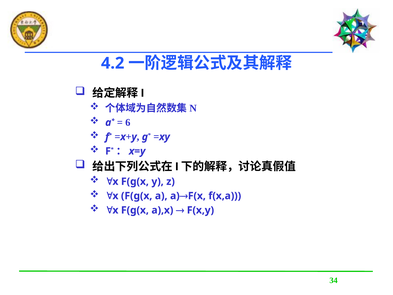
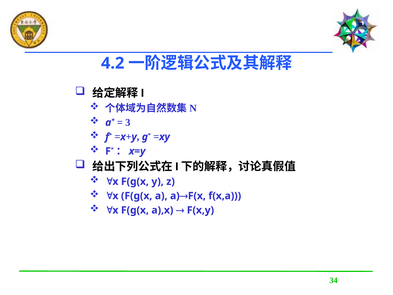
6: 6 -> 3
